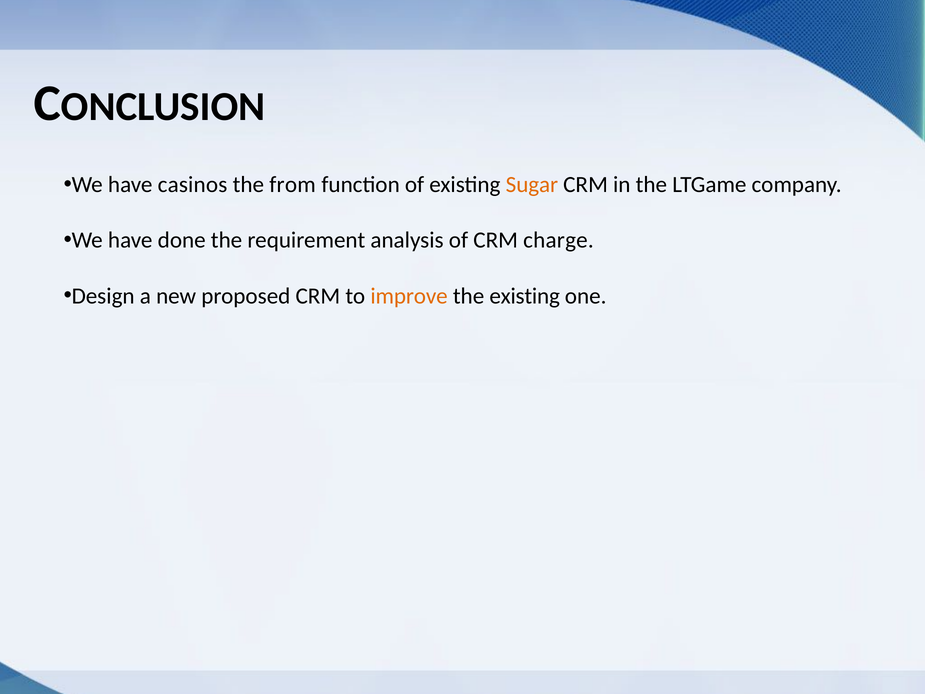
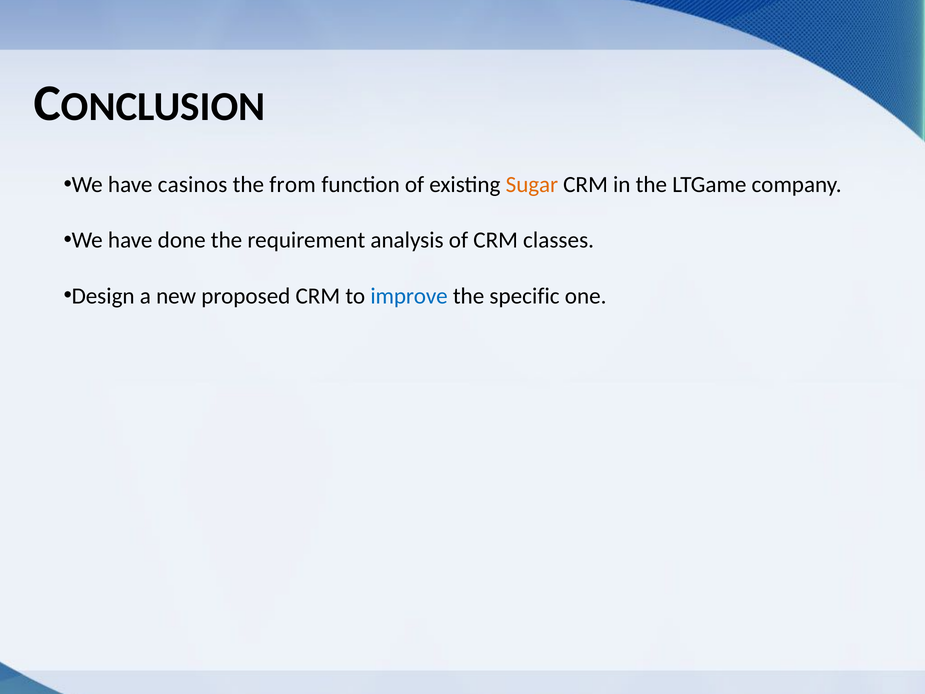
charge: charge -> classes
improve colour: orange -> blue
the existing: existing -> specific
